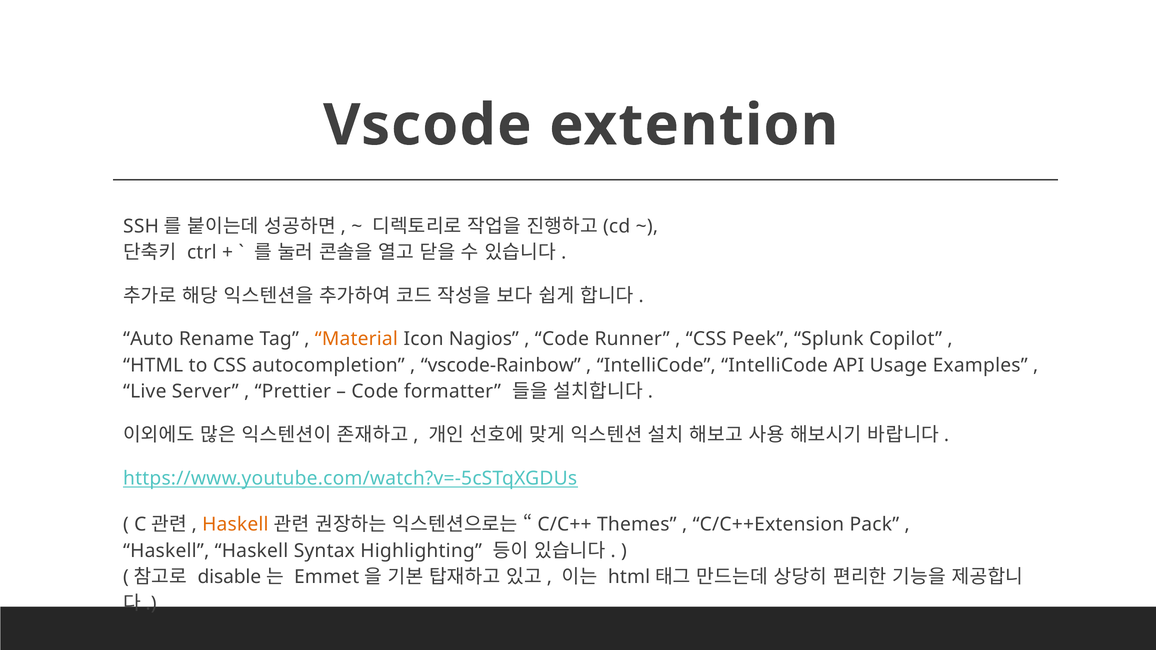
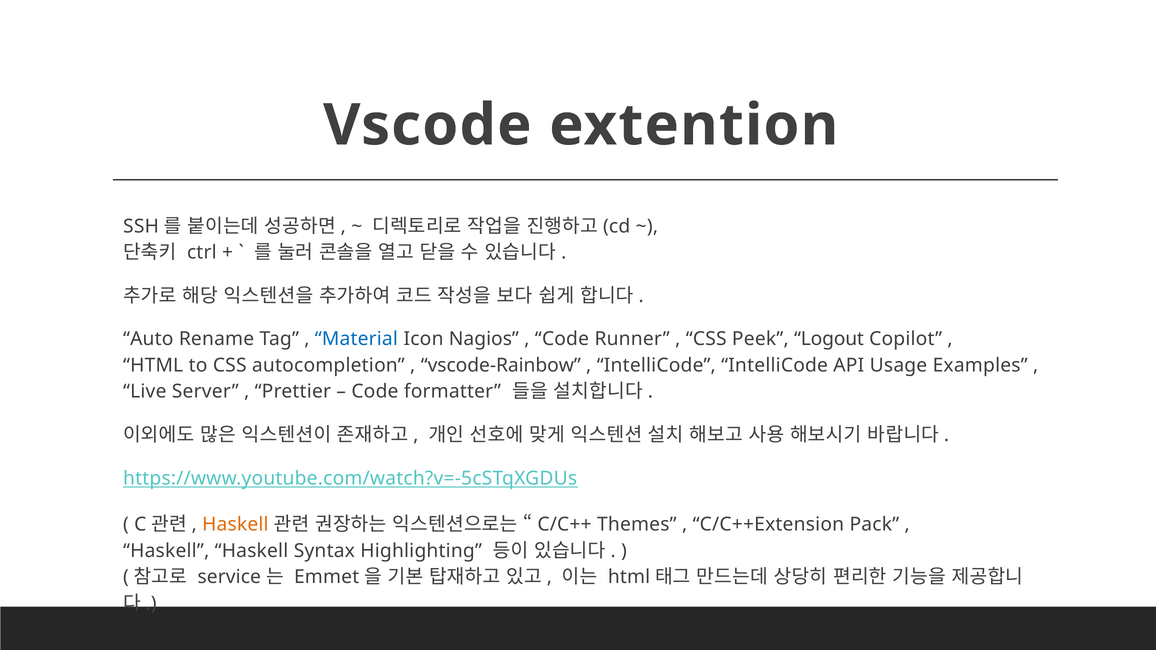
Material colour: orange -> blue
Splunk: Splunk -> Logout
disable: disable -> service
